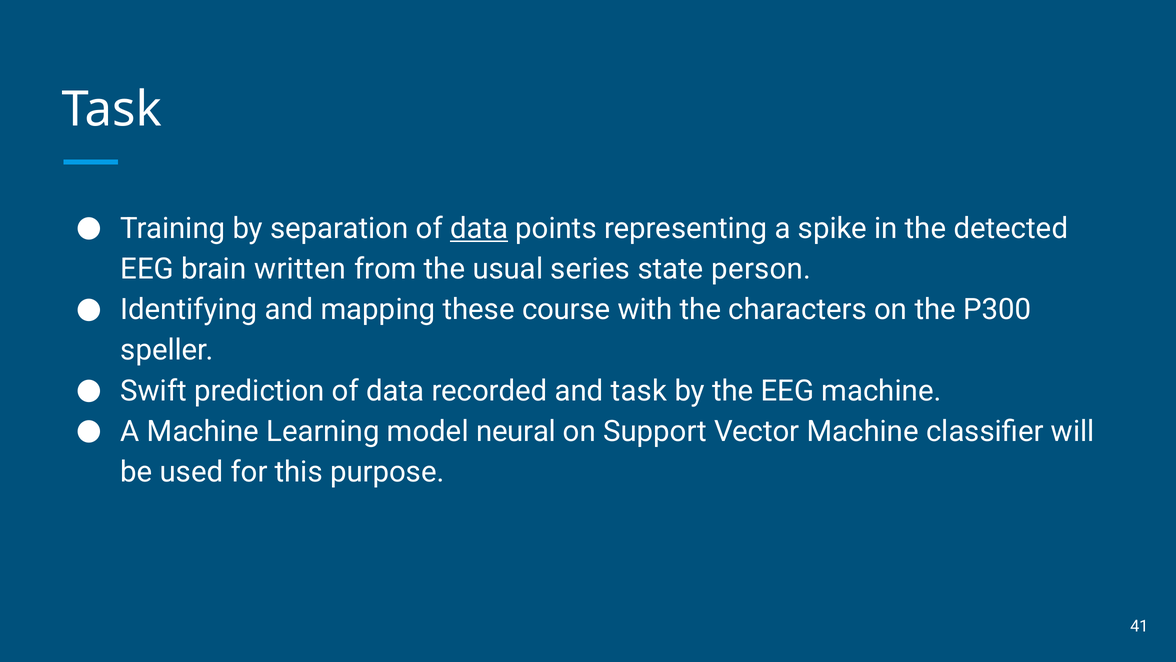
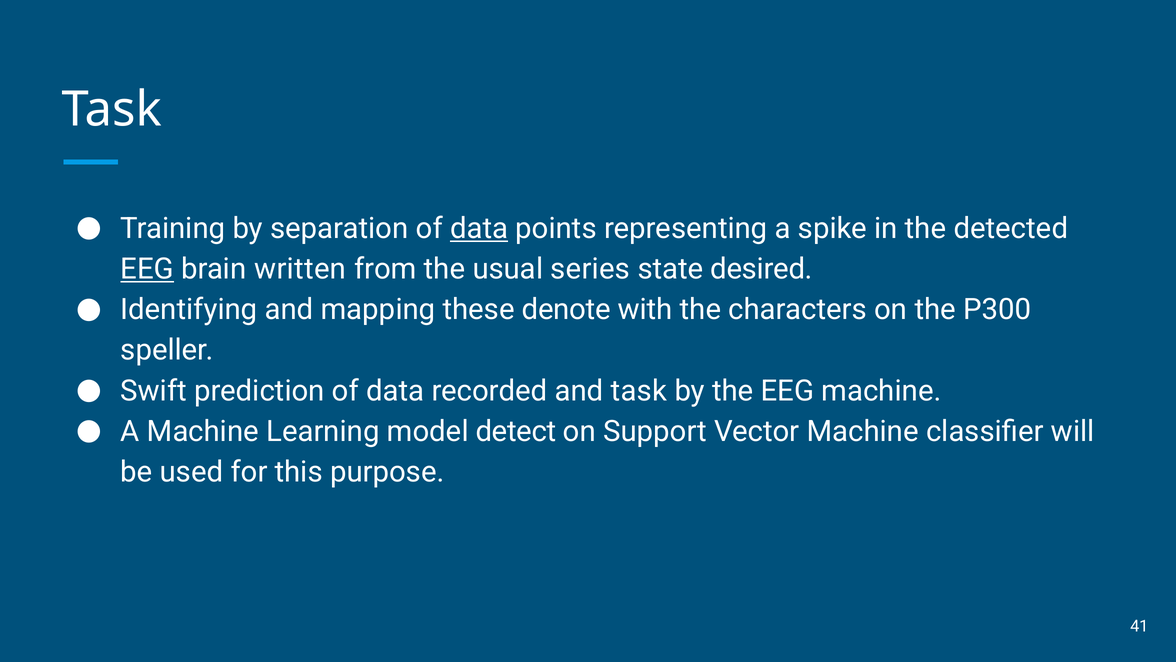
EEG at (147, 269) underline: none -> present
person: person -> desired
course: course -> denote
neural: neural -> detect
